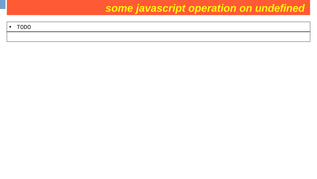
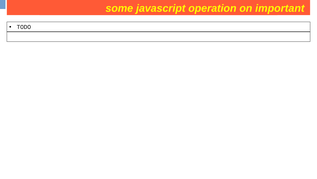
undefined: undefined -> important
